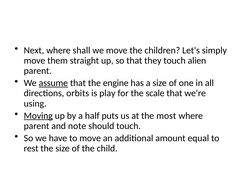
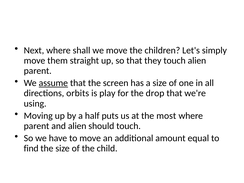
engine: engine -> screen
scale: scale -> drop
Moving underline: present -> none
and note: note -> alien
rest: rest -> find
